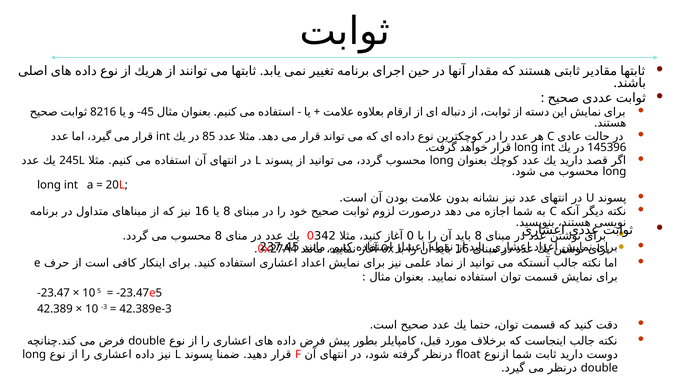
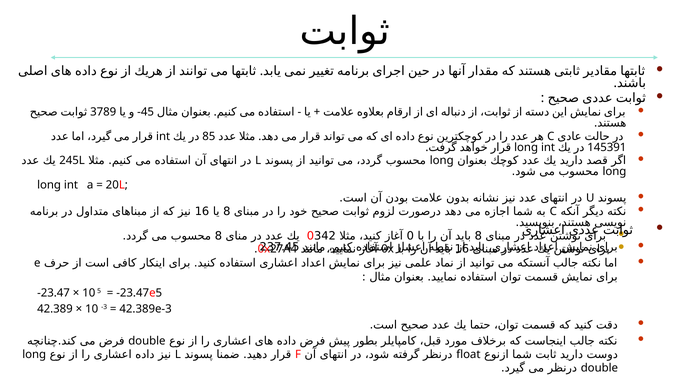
8216: 8216 -> 3789
145396: 145396 -> 145391
